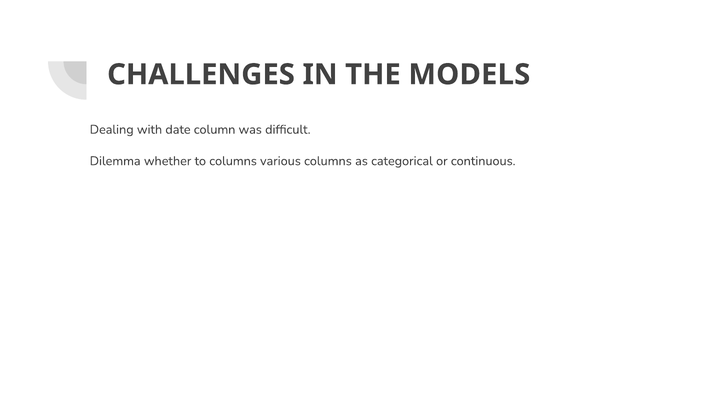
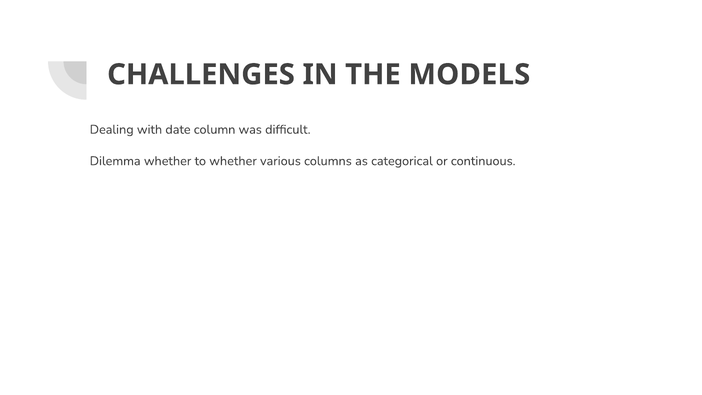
to columns: columns -> whether
